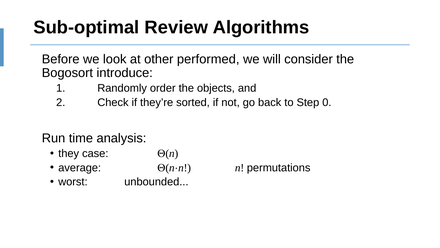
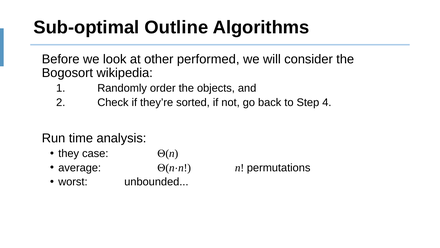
Review: Review -> Outline
introduce: introduce -> wikipedia
0: 0 -> 4
